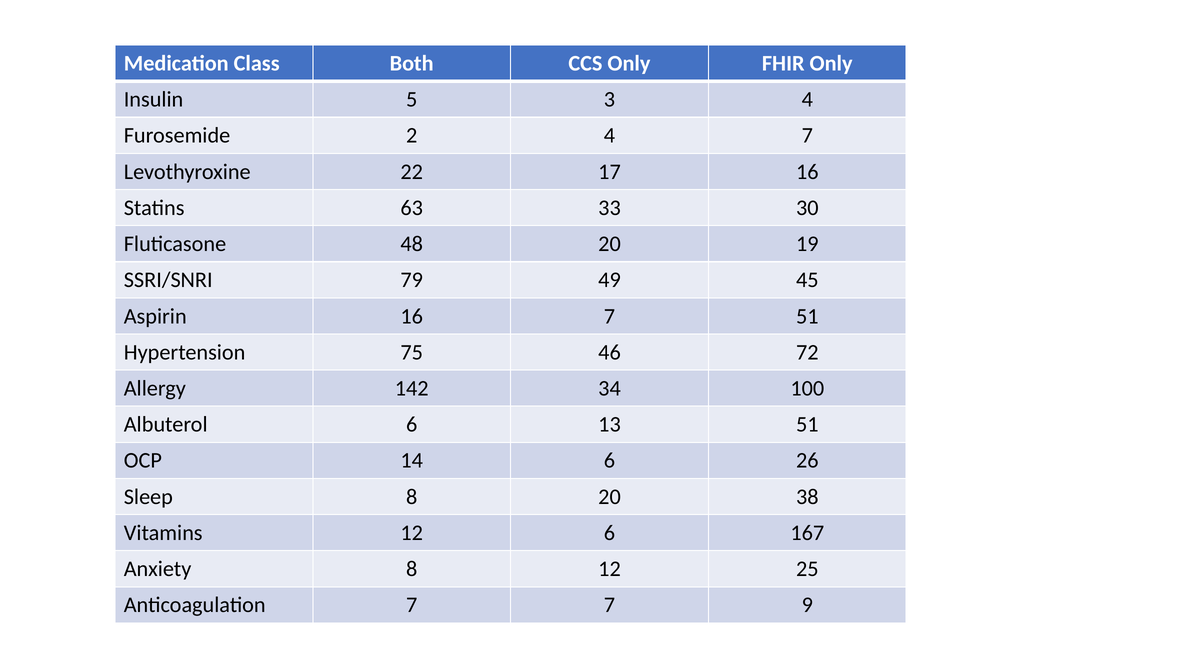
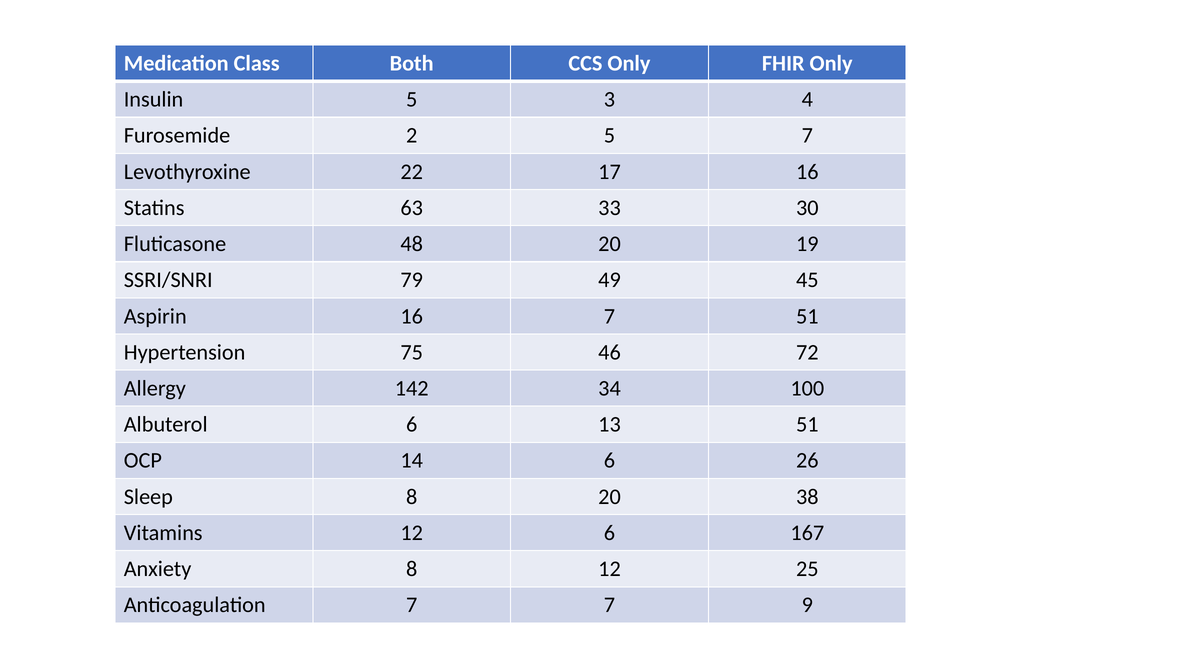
2 4: 4 -> 5
